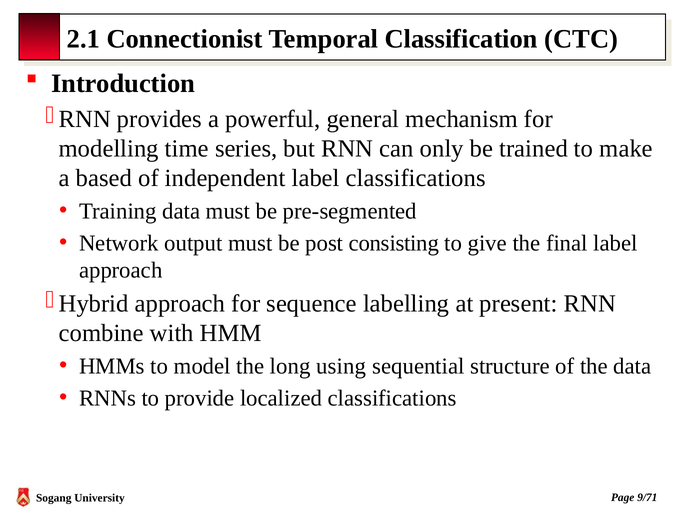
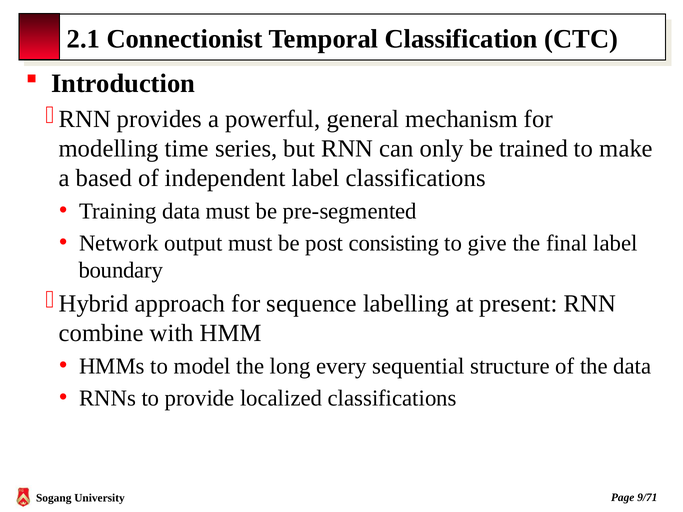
approach at (121, 270): approach -> boundary
using: using -> every
